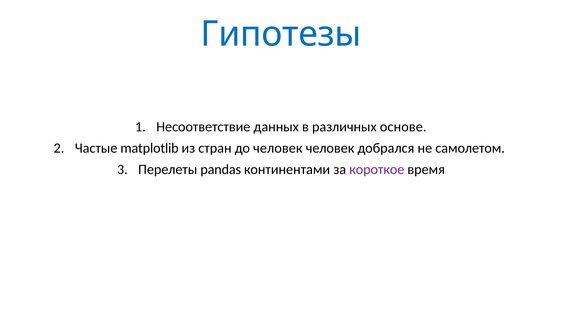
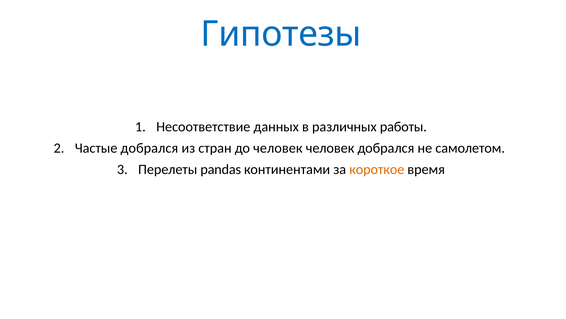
основе: основе -> работы
Частые matplotlib: matplotlib -> добрался
короткое colour: purple -> orange
